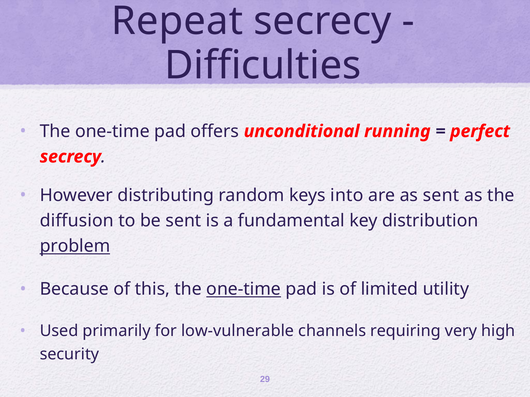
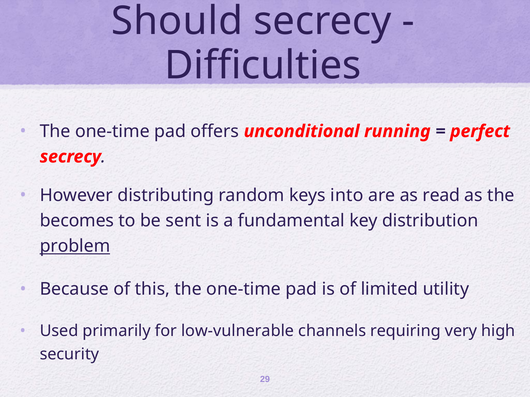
Repeat: Repeat -> Should
as sent: sent -> read
diffusion: diffusion -> becomes
one-time at (244, 290) underline: present -> none
